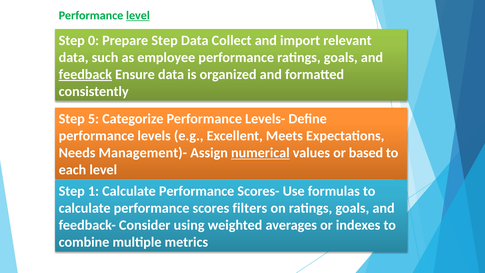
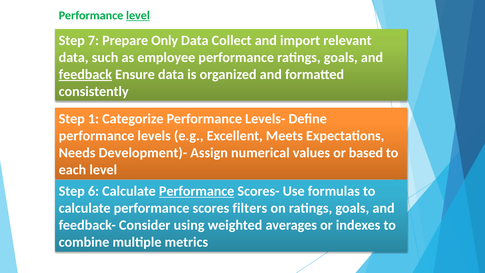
0: 0 -> 7
Prepare Step: Step -> Only
5: 5 -> 1
Management)-: Management)- -> Development)-
numerical underline: present -> none
1: 1 -> 6
Performance at (197, 191) underline: none -> present
